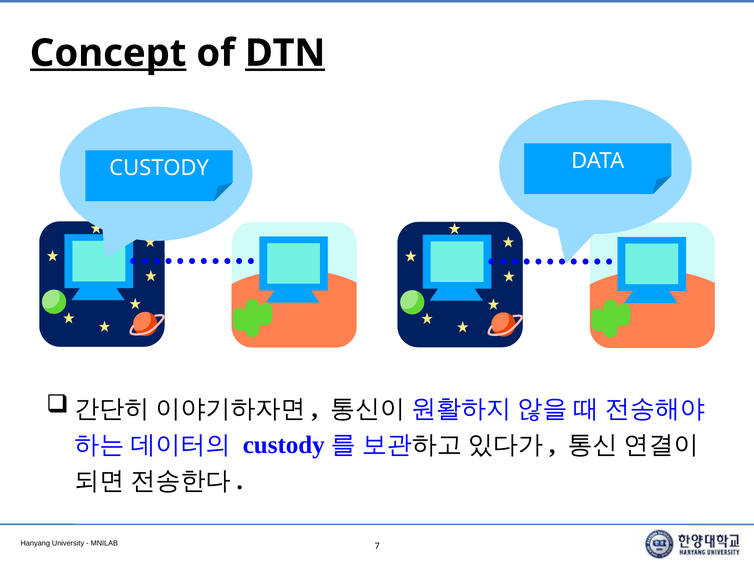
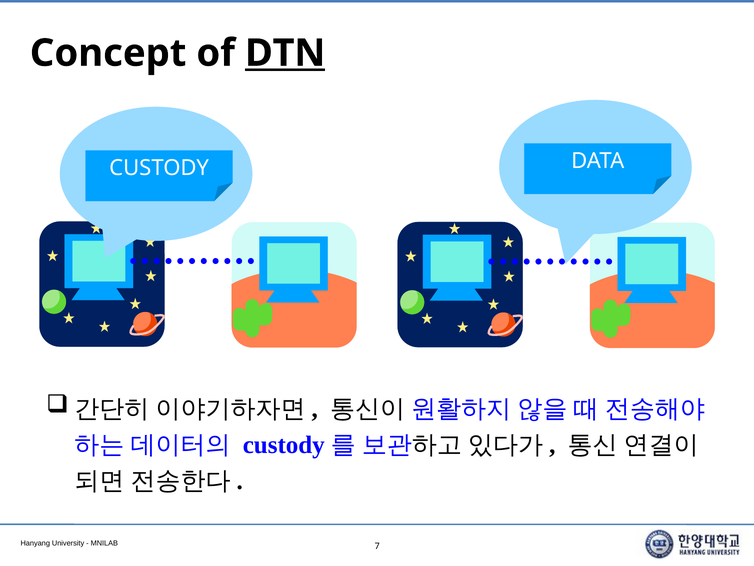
Concept underline: present -> none
